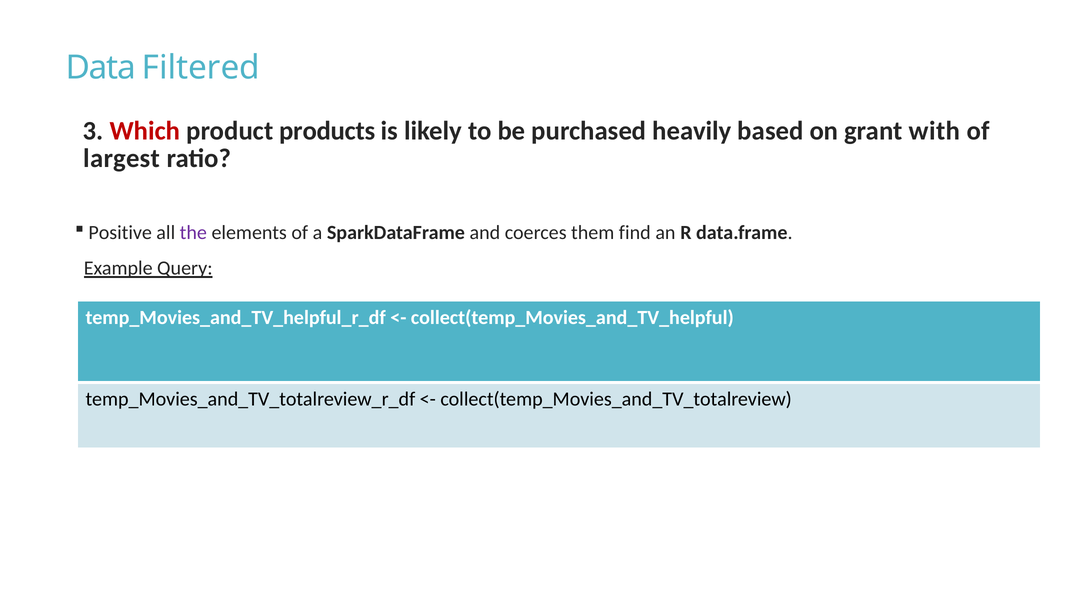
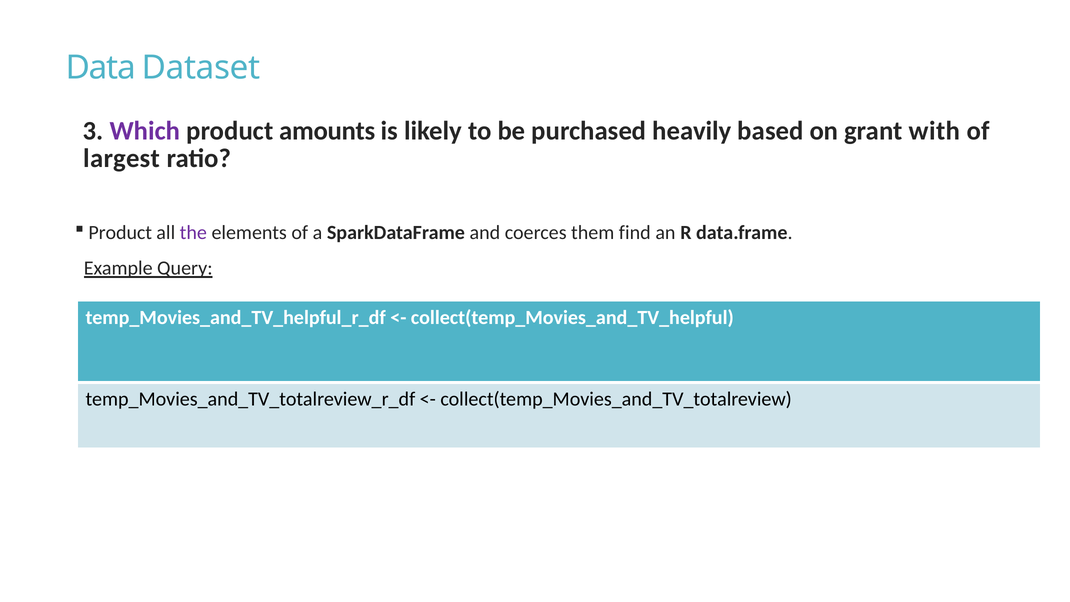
Filtered: Filtered -> Dataset
Which colour: red -> purple
products: products -> amounts
Positive at (120, 233): Positive -> Product
